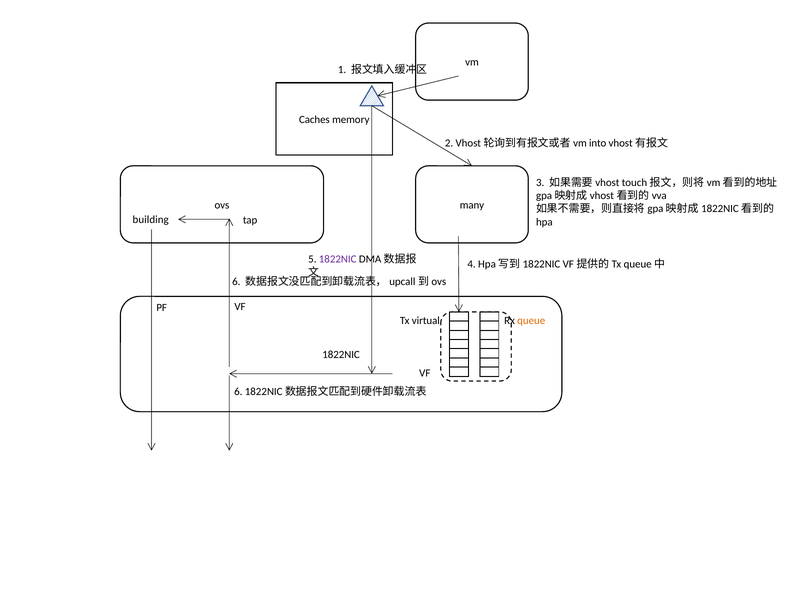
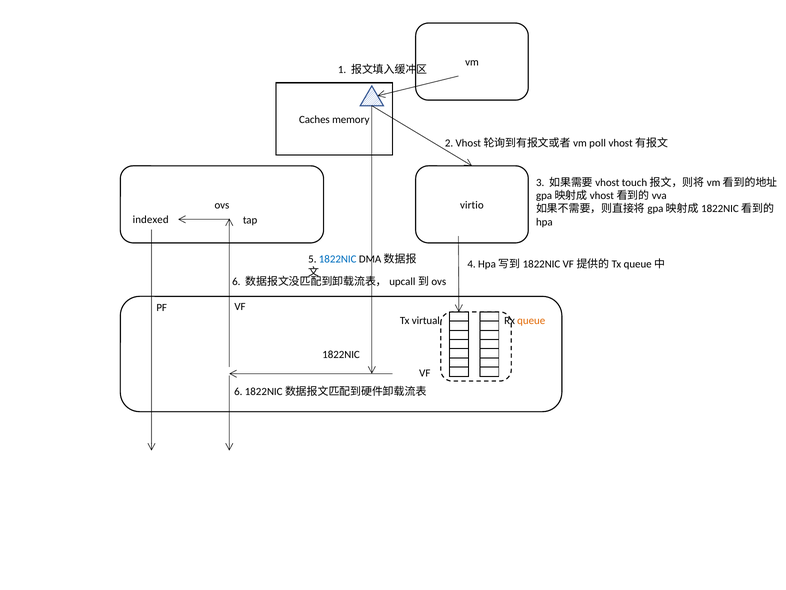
into: into -> poll
many: many -> virtio
building: building -> indexed
1822NIC at (338, 259) colour: purple -> blue
